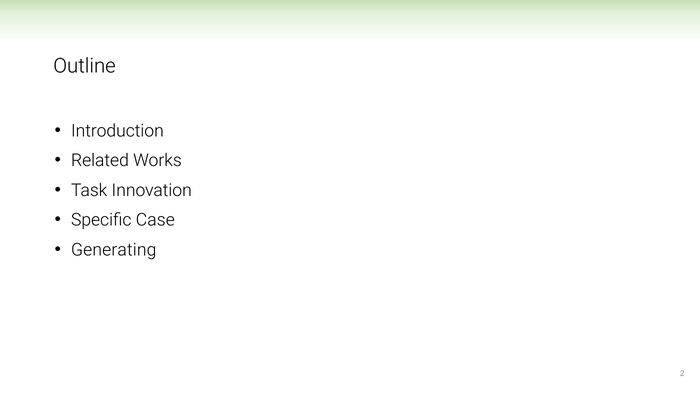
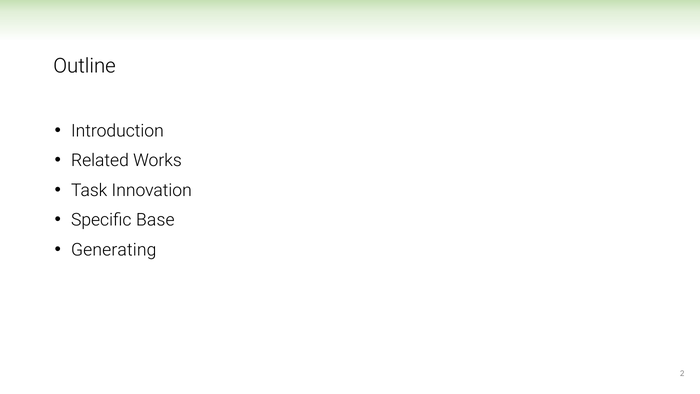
Case: Case -> Base
